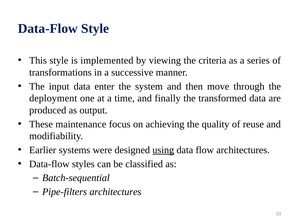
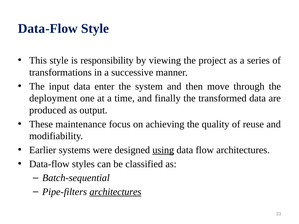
implemented: implemented -> responsibility
criteria: criteria -> project
architectures at (115, 192) underline: none -> present
